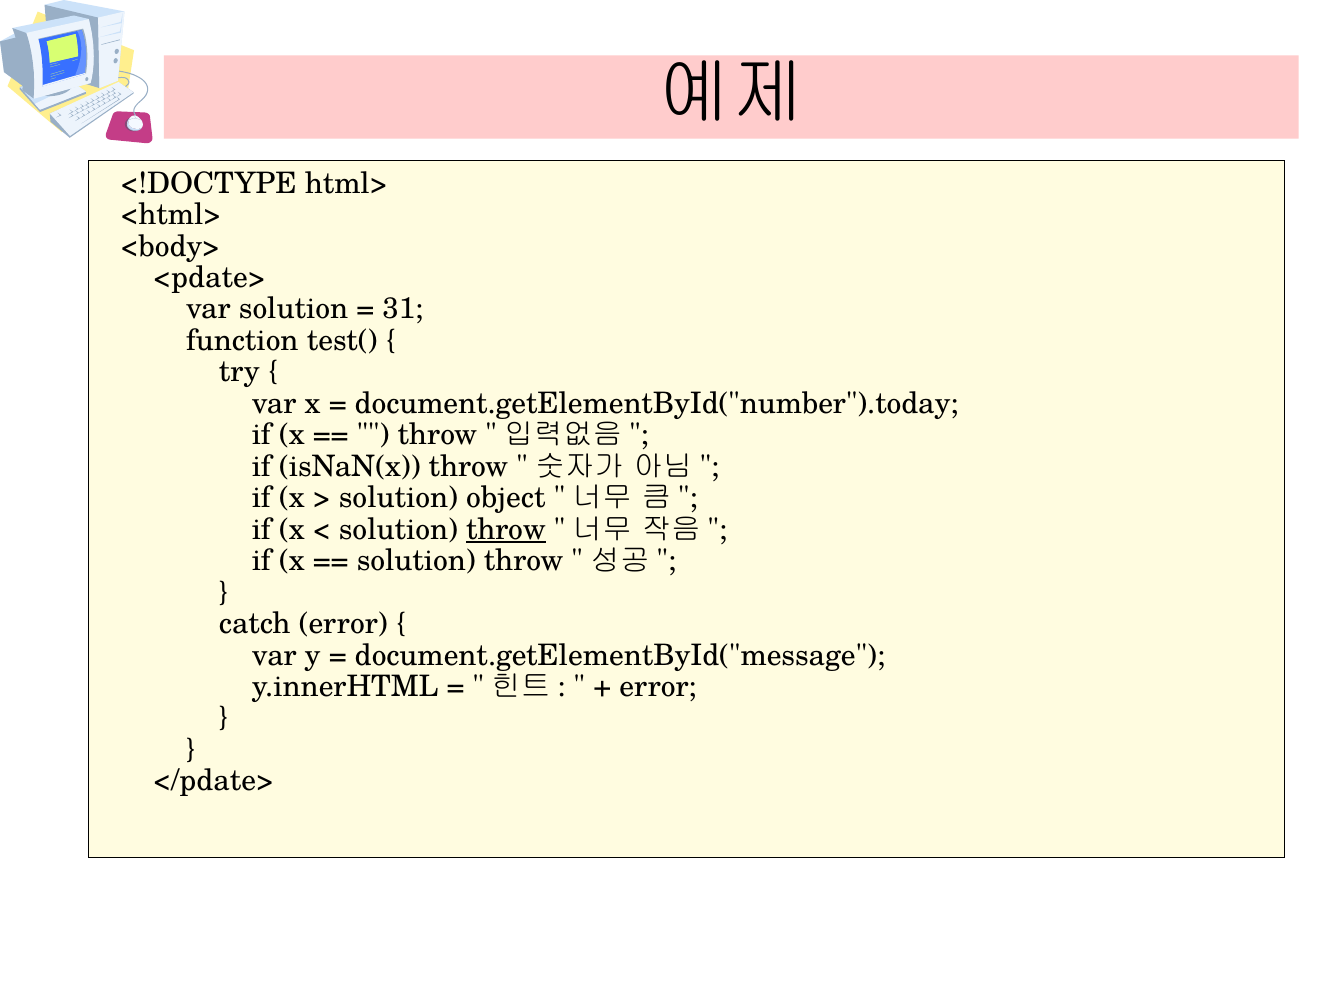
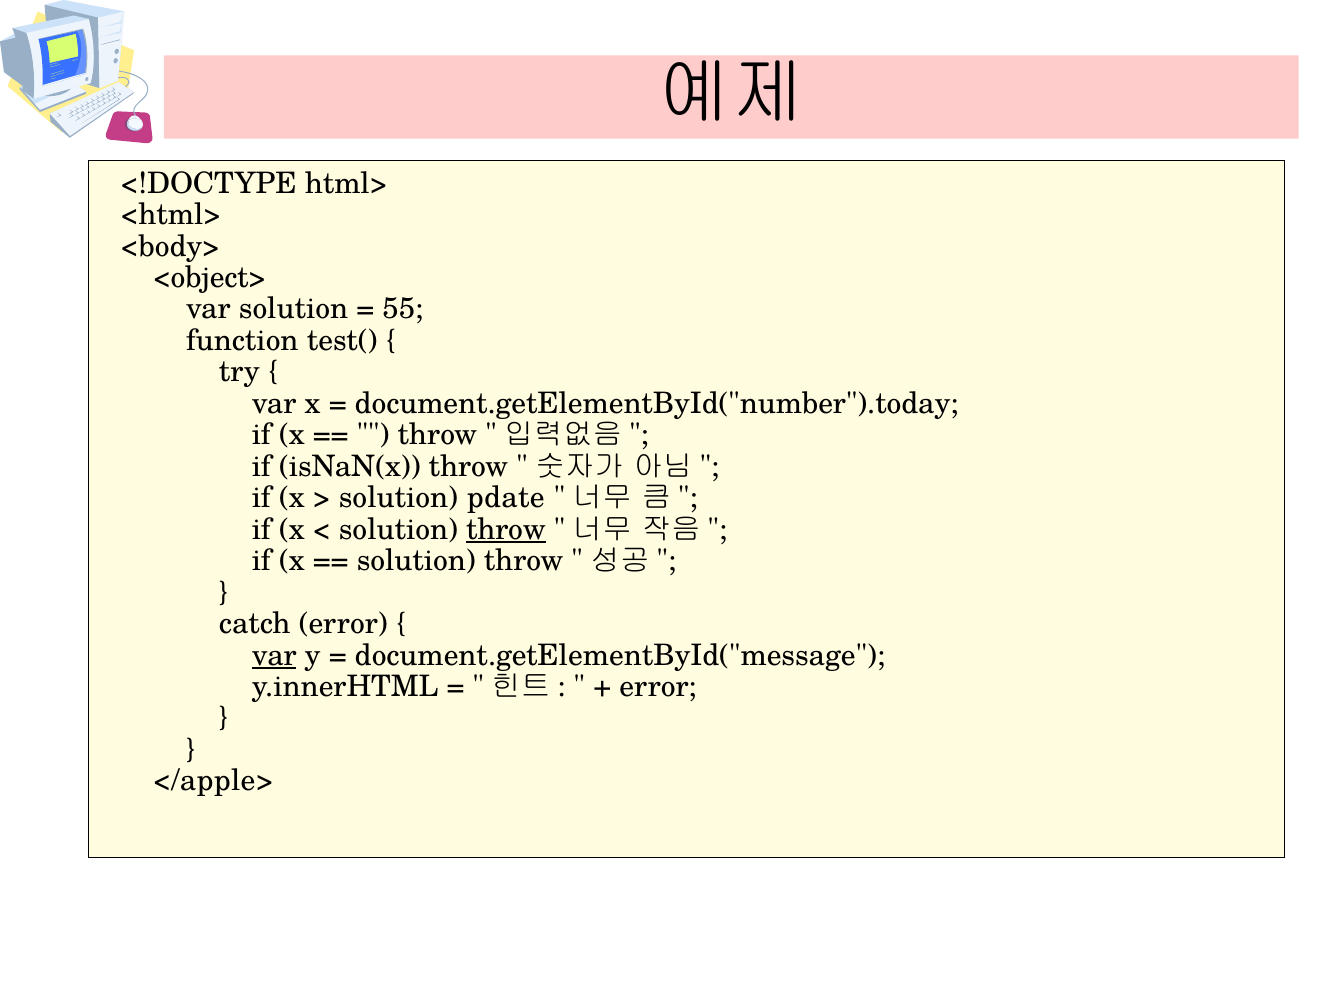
<pdate>: <pdate> -> <object>
31: 31 -> 55
object: object -> pdate
var at (274, 655) underline: none -> present
</pdate>: </pdate> -> </apple>
